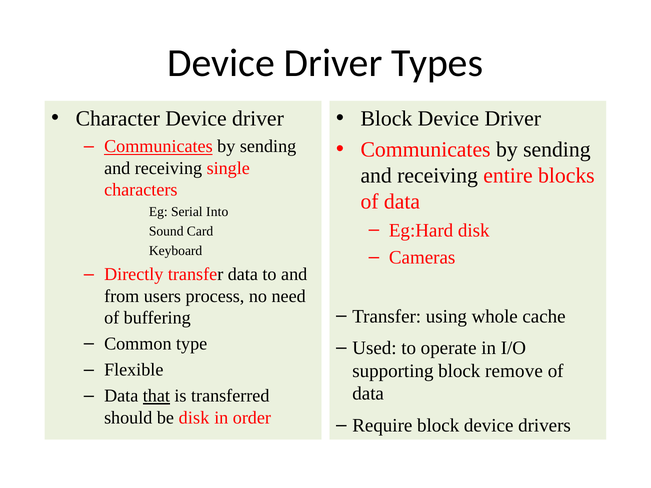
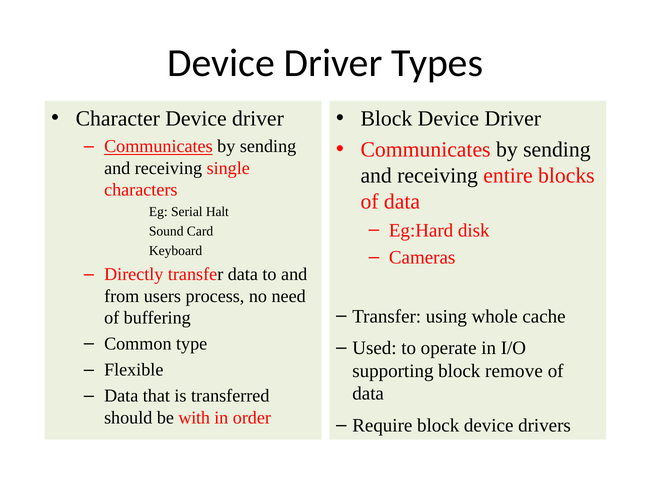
Into: Into -> Halt
that underline: present -> none
be disk: disk -> with
